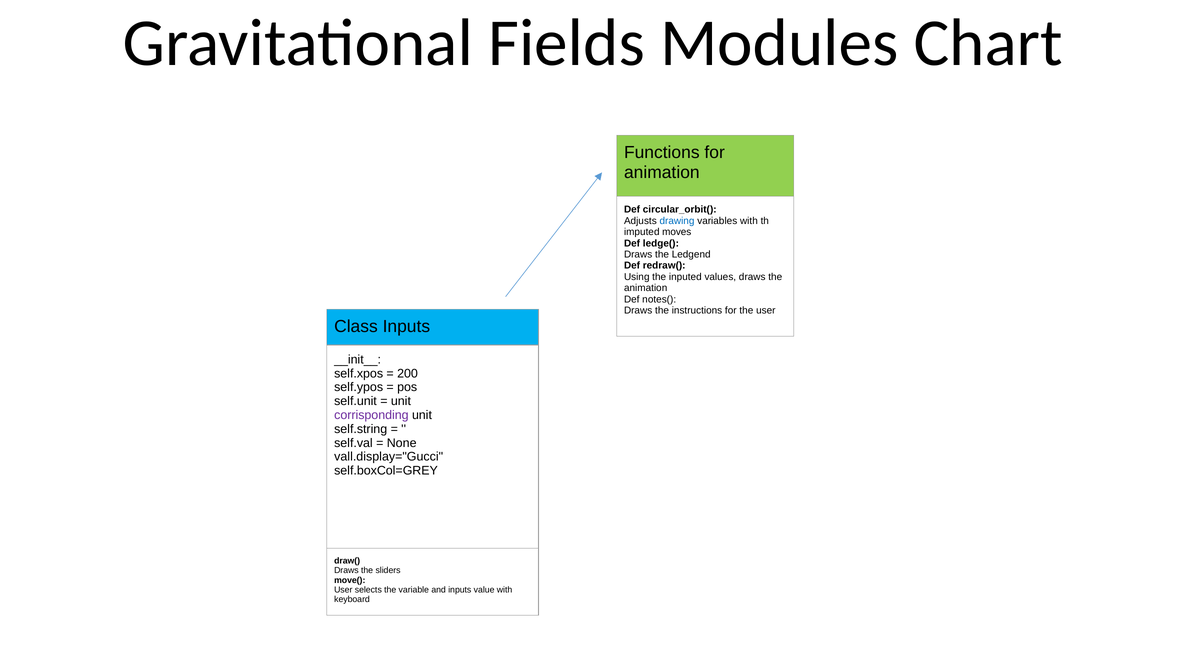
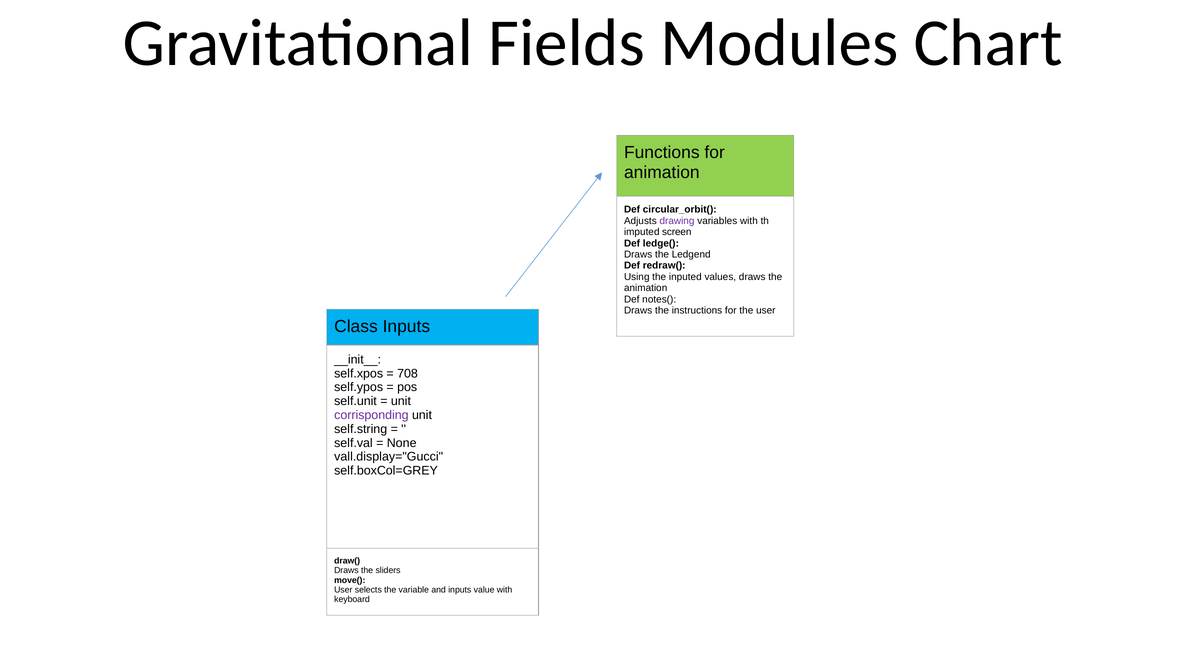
drawing colour: blue -> purple
moves: moves -> screen
200: 200 -> 708
